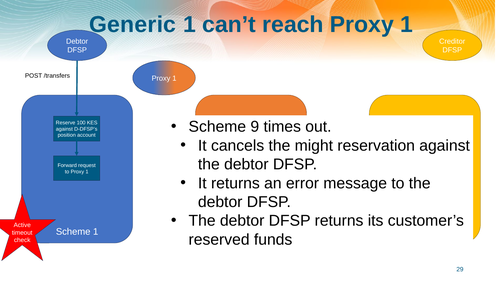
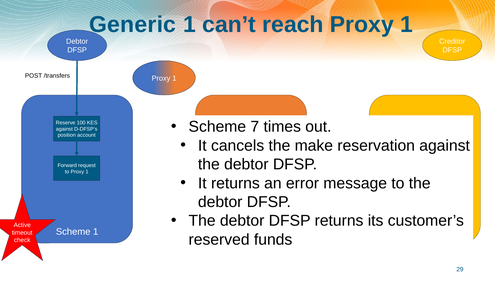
9: 9 -> 7
might: might -> make
